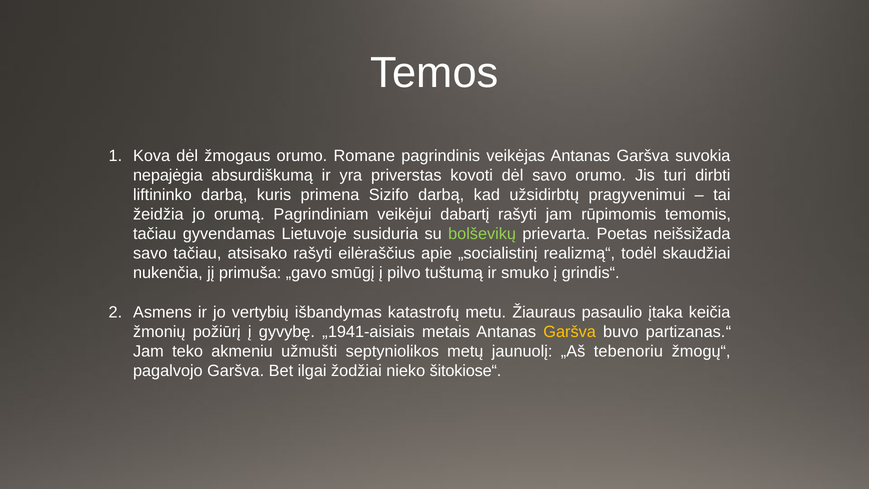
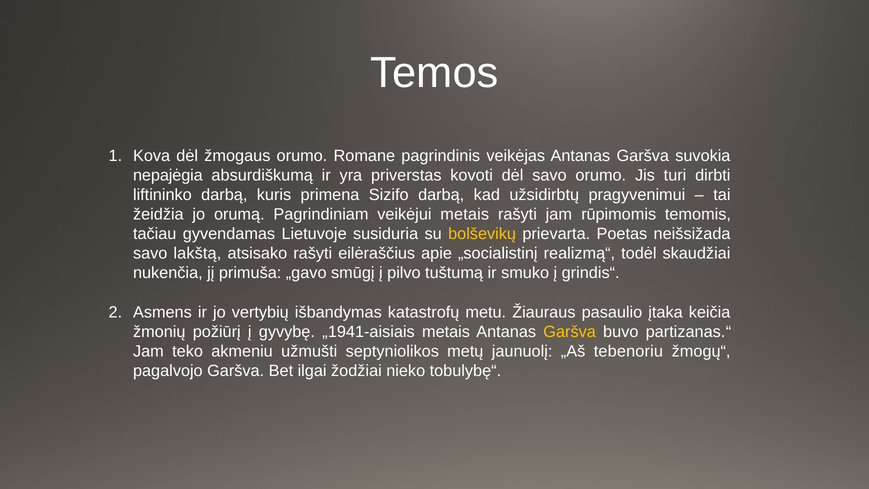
veikėjui dabartį: dabartį -> metais
bolševikų colour: light green -> yellow
savo tačiau: tačiau -> lakštą
šitokiose“: šitokiose“ -> tobulybę“
